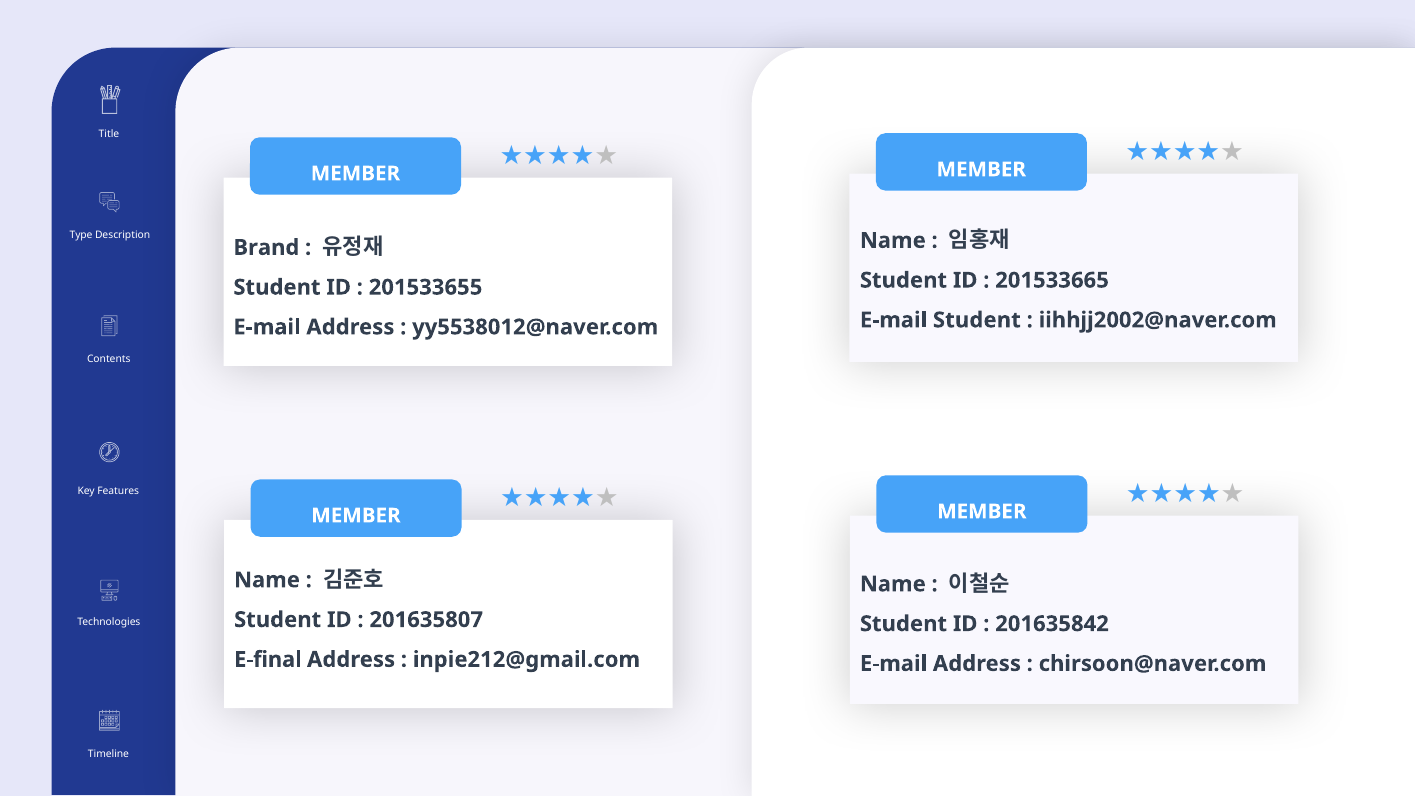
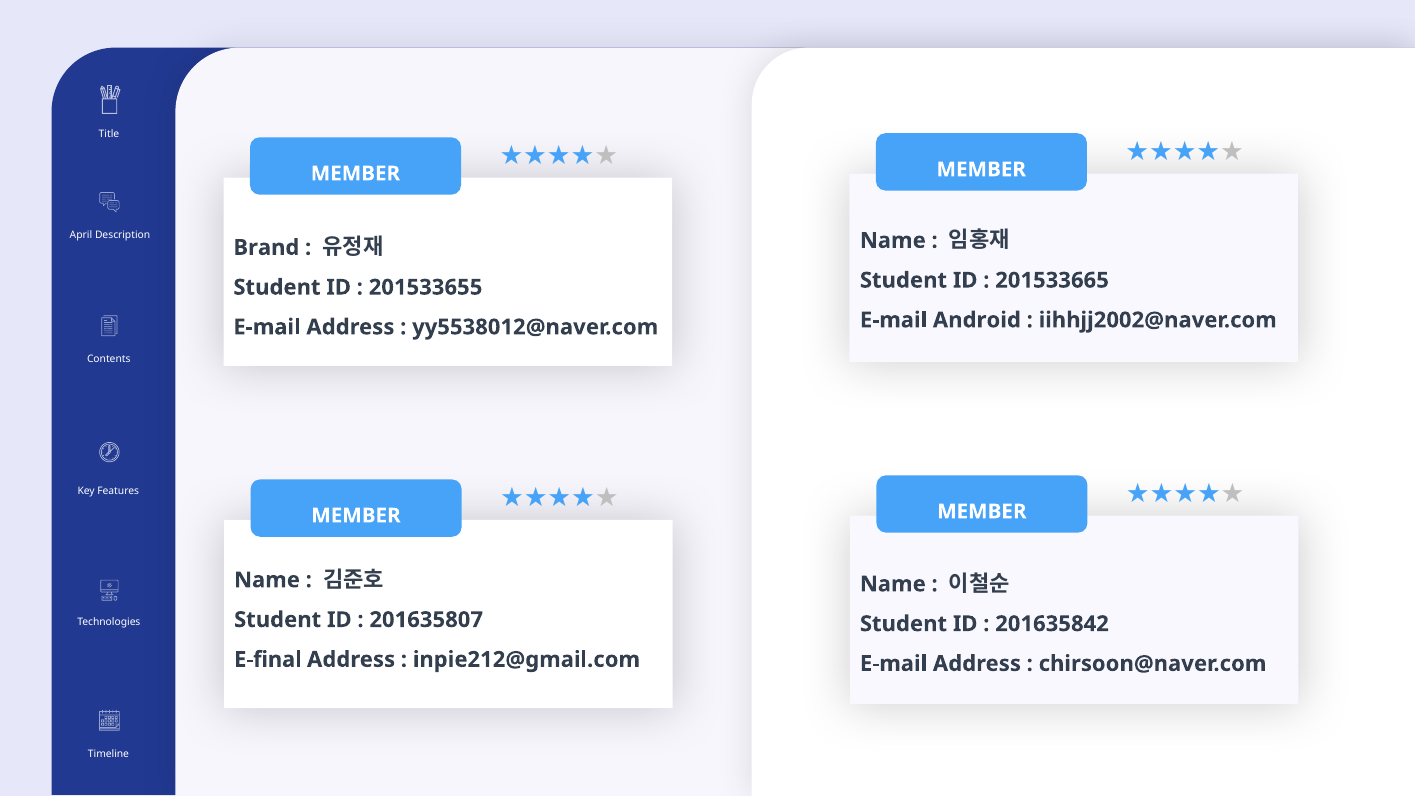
Type: Type -> April
E-mail Student: Student -> Android
